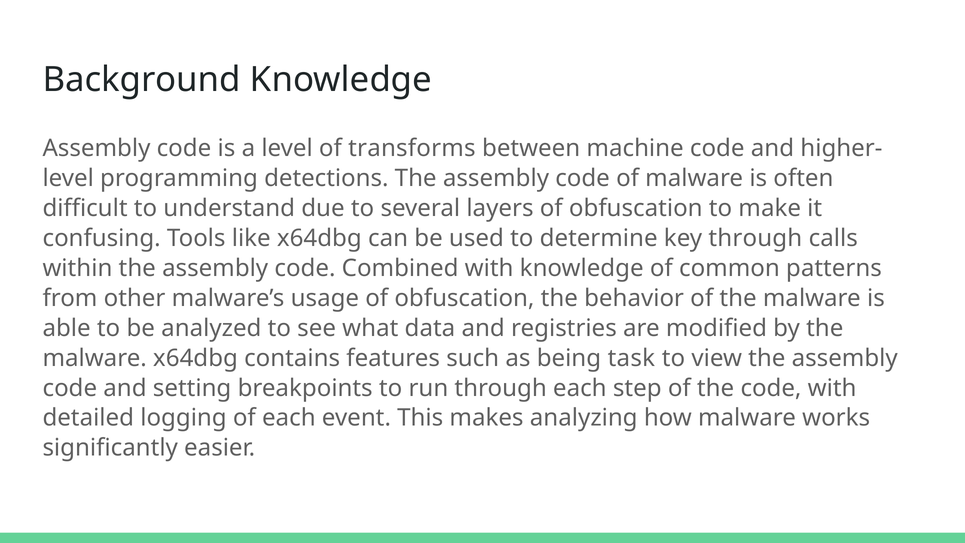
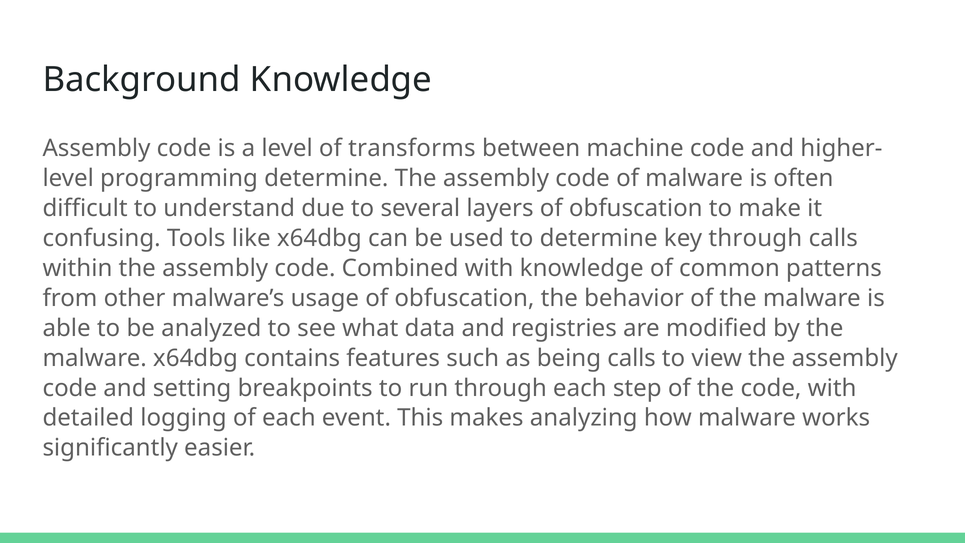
programming detections: detections -> determine
being task: task -> calls
